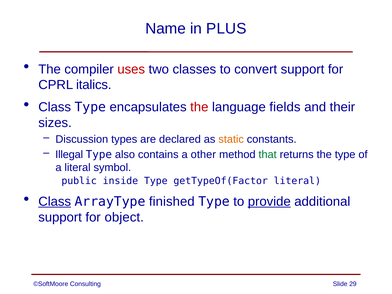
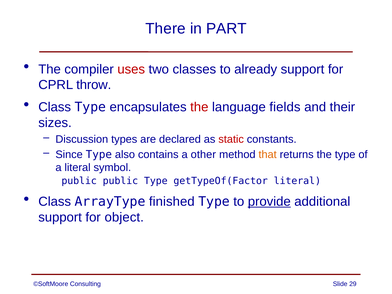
Name: Name -> There
PLUS: PLUS -> PART
convert: convert -> already
italics: italics -> throw
static colour: orange -> red
Illegal: Illegal -> Since
that colour: green -> orange
public inside: inside -> public
Class at (55, 202) underline: present -> none
